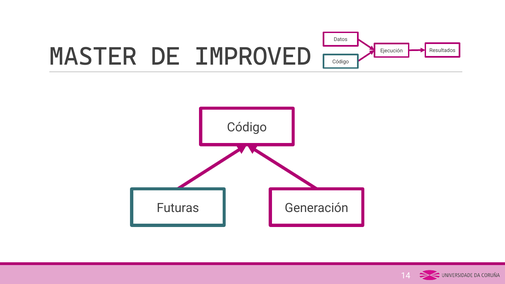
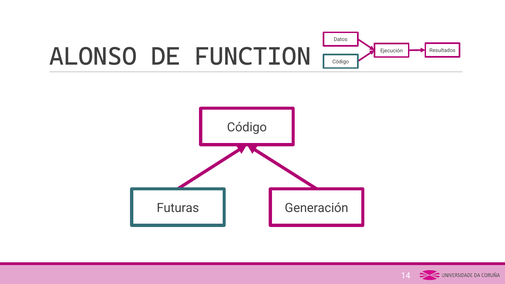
MASTER: MASTER -> ALONSO
IMPROVED: IMPROVED -> FUNCTION
